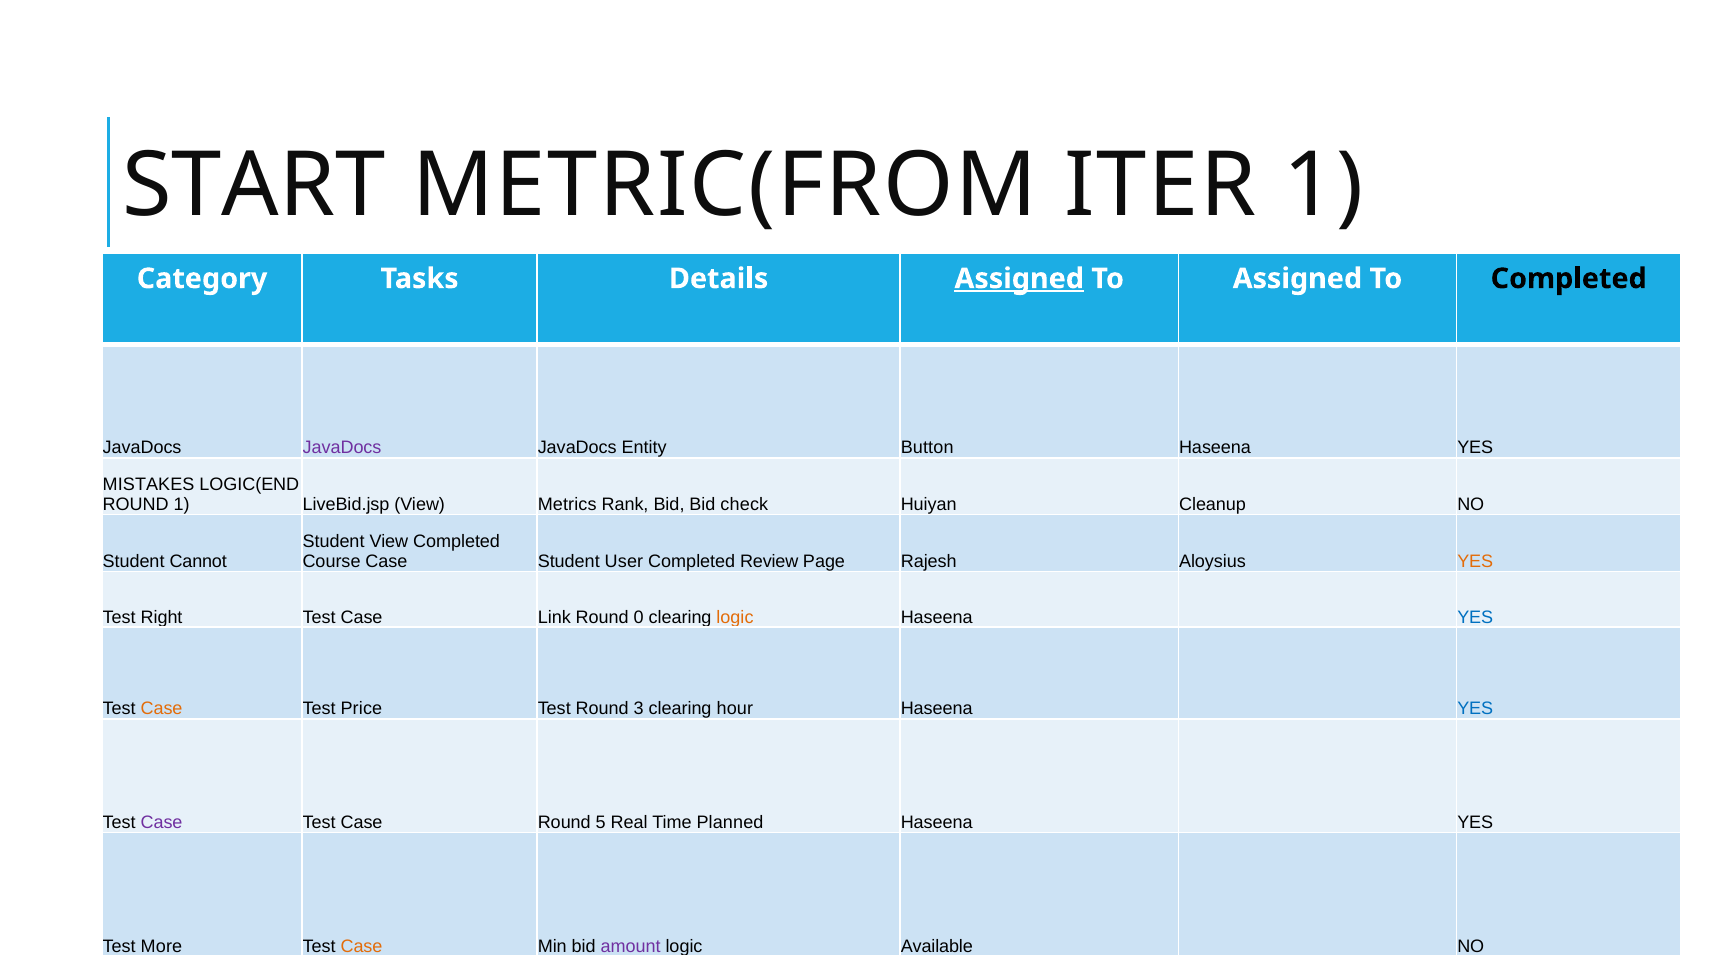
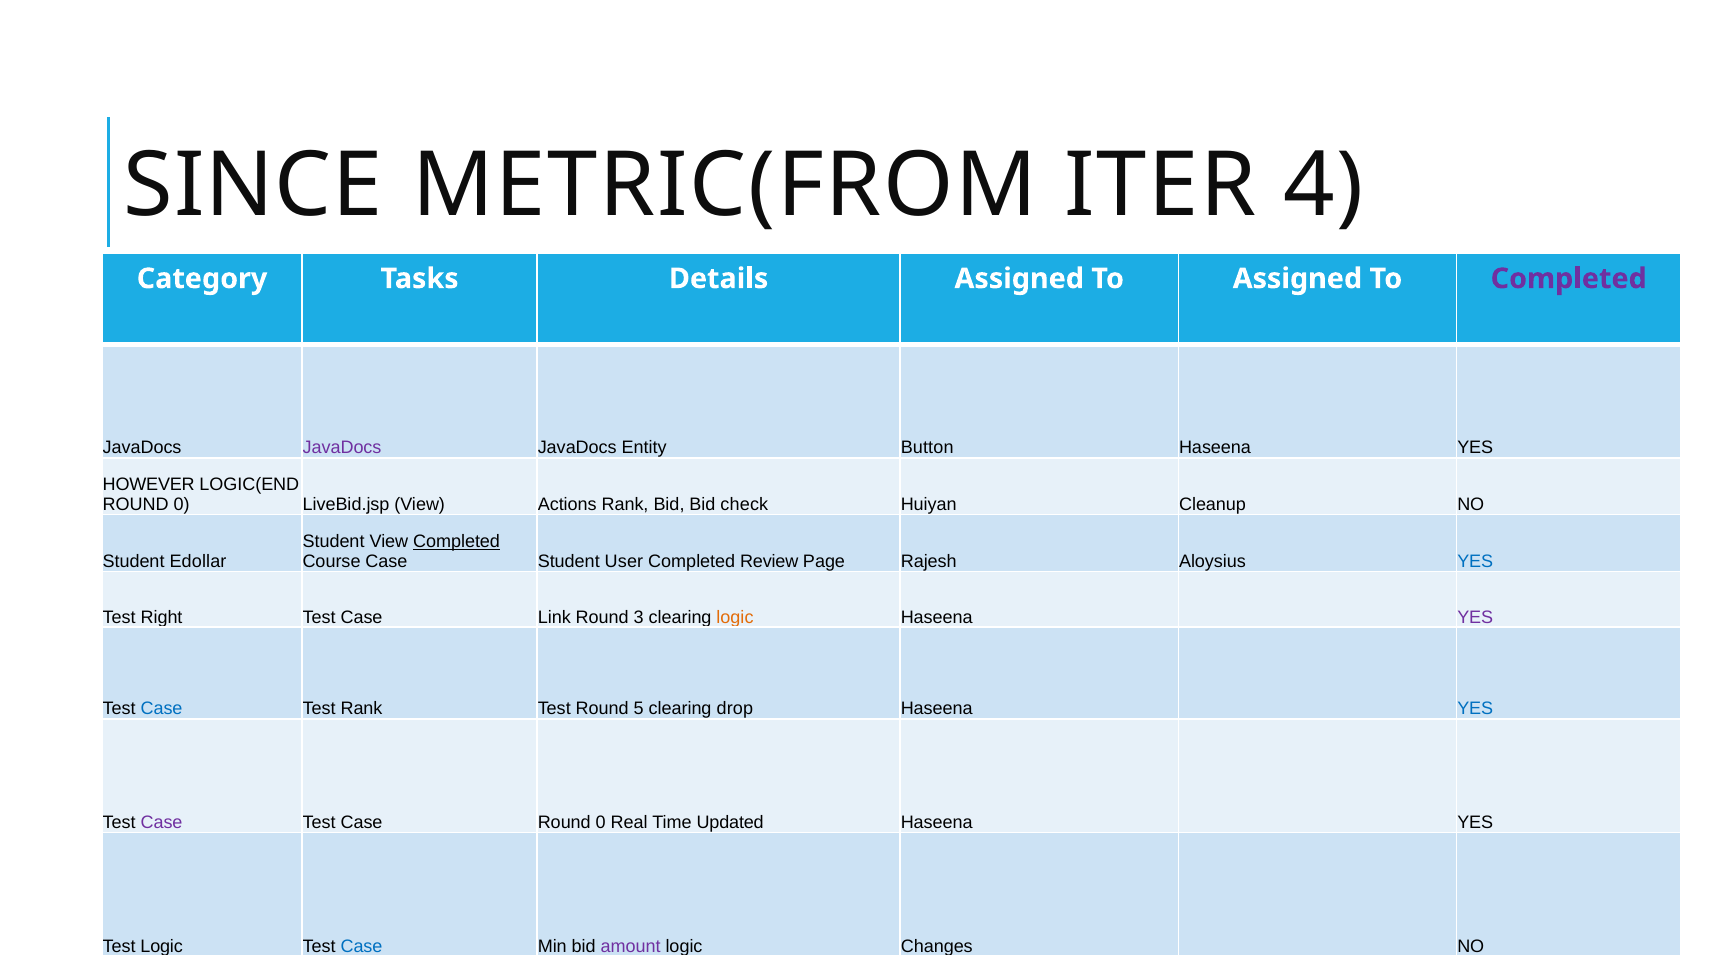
START: START -> SINCE
ITER 1: 1 -> 4
Assigned at (1019, 279) underline: present -> none
Completed at (1569, 279) colour: black -> purple
MISTAKES: MISTAKES -> HOWEVER
1 at (182, 505): 1 -> 0
Metrics: Metrics -> Actions
Completed at (457, 542) underline: none -> present
Cannot: Cannot -> Edollar
YES at (1475, 562) colour: orange -> blue
0: 0 -> 3
YES at (1475, 618) colour: blue -> purple
Case at (162, 709) colour: orange -> blue
Test Price: Price -> Rank
3: 3 -> 5
hour: hour -> drop
Case Round 5: 5 -> 0
Planned: Planned -> Updated
Test More: More -> Logic
Case at (362, 947) colour: orange -> blue
Available: Available -> Changes
